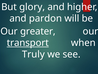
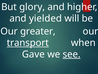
pardon: pardon -> yielded
Truly: Truly -> Gave
see underline: none -> present
